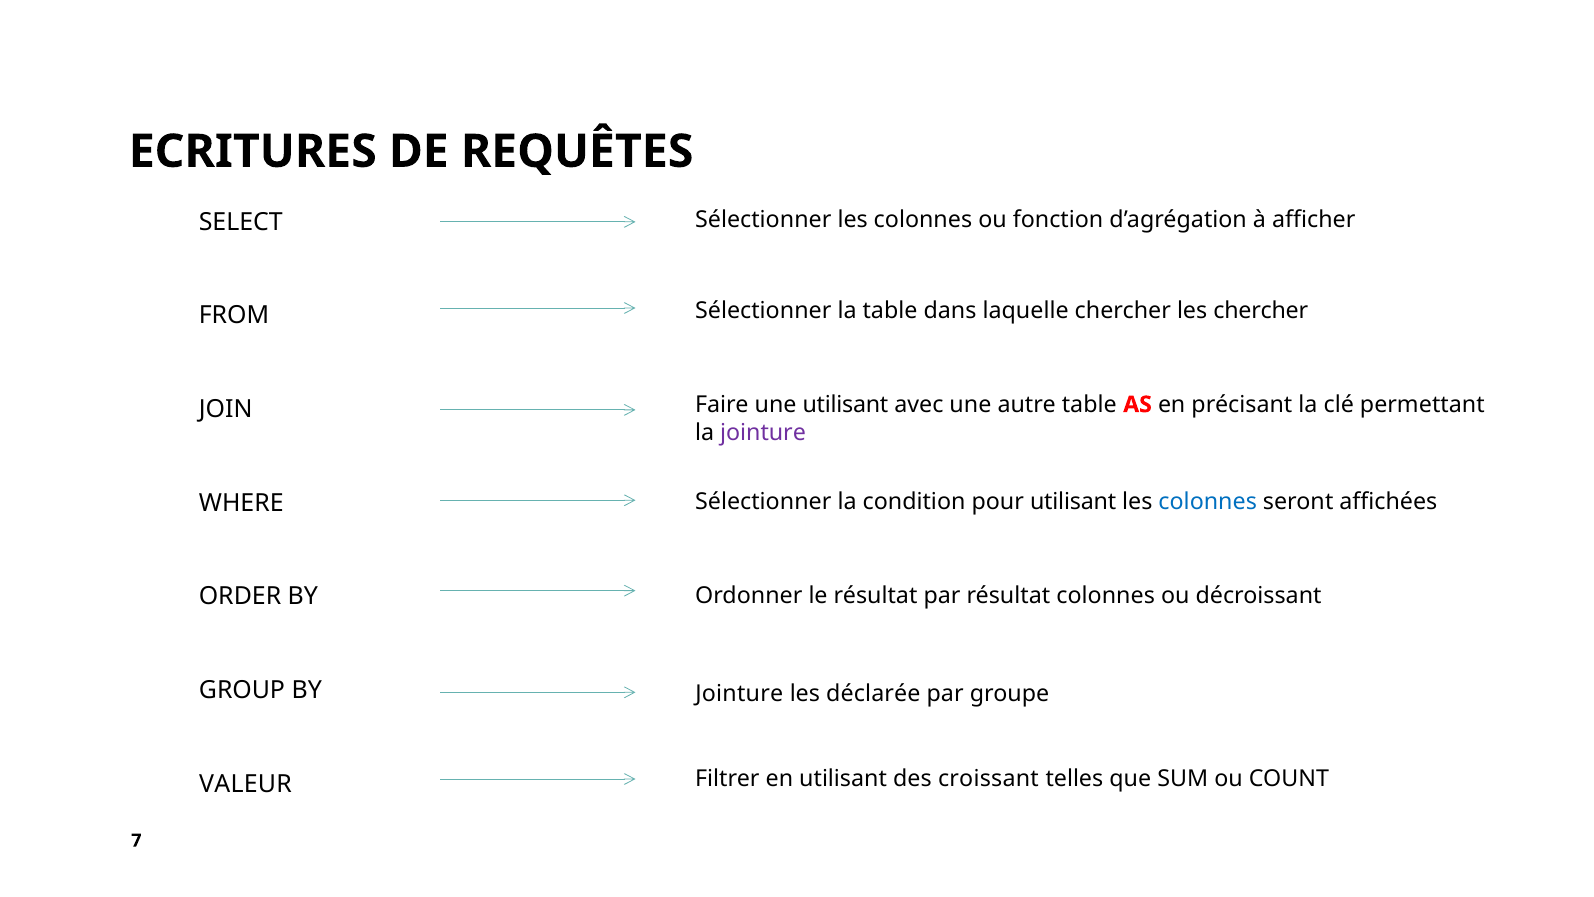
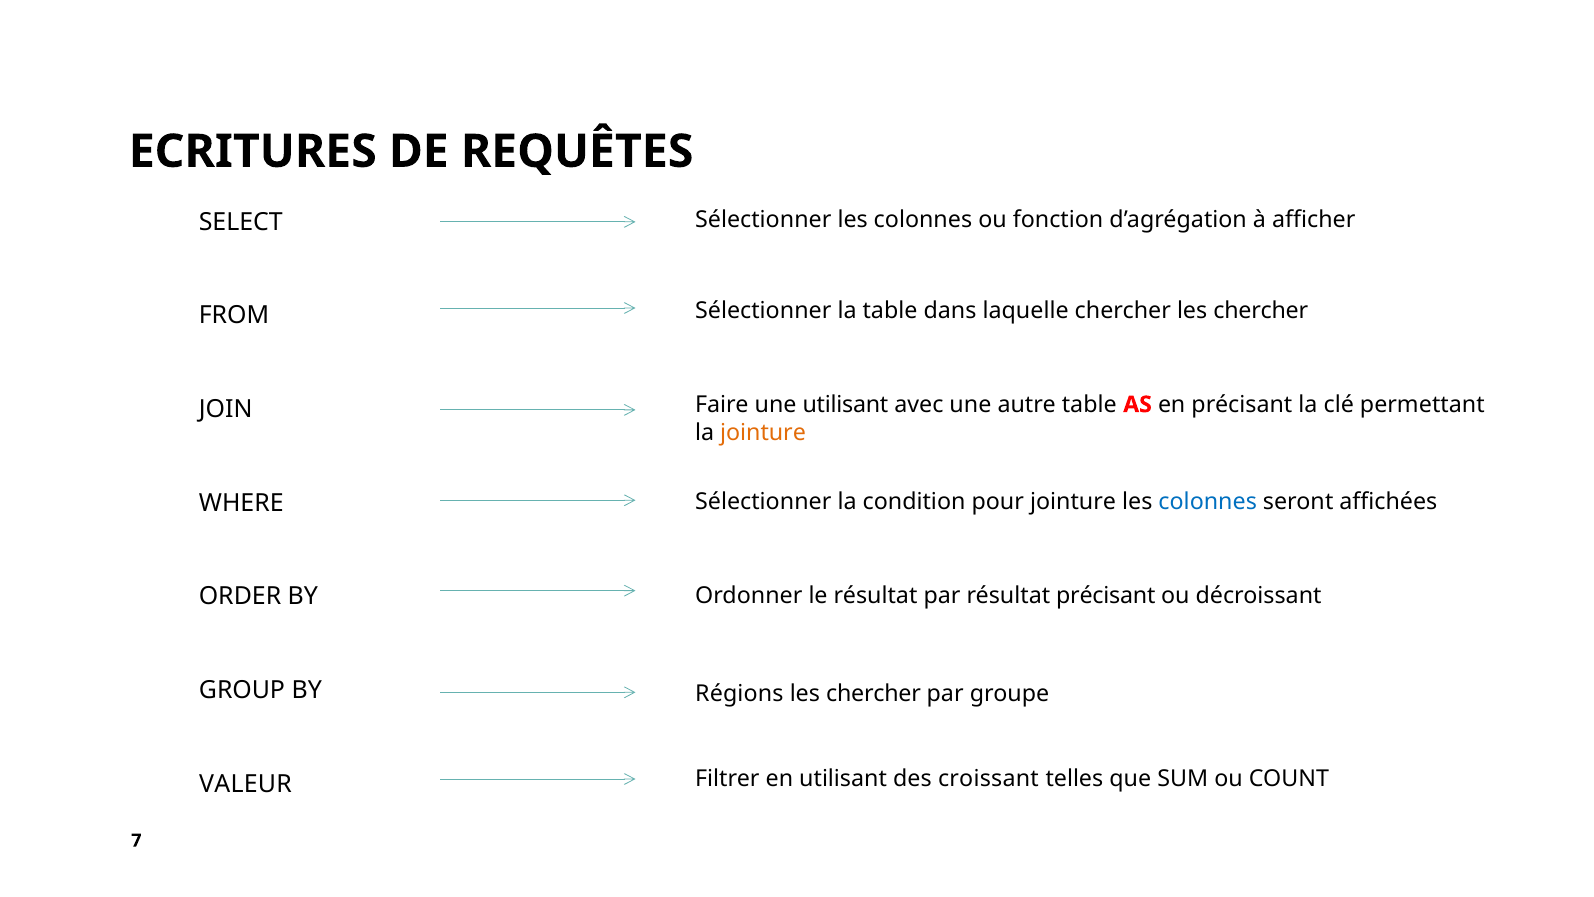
jointure at (763, 432) colour: purple -> orange
pour utilisant: utilisant -> jointure
résultat colonnes: colonnes -> précisant
Jointure at (739, 693): Jointure -> Régions
déclarée at (873, 693): déclarée -> chercher
